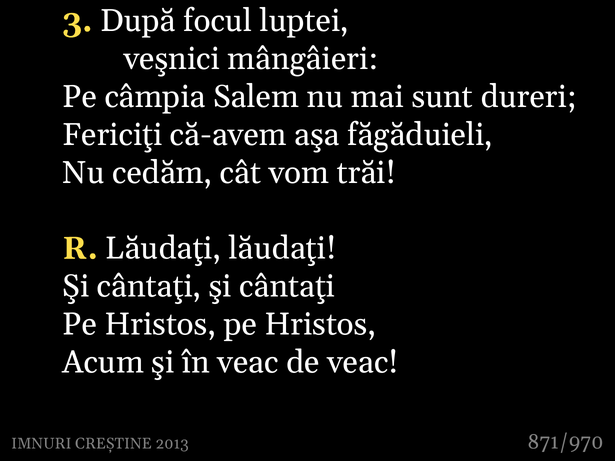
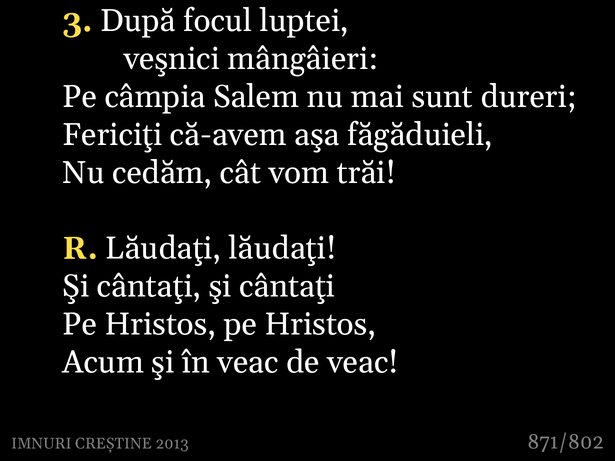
871/970: 871/970 -> 871/802
